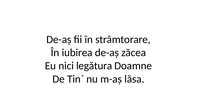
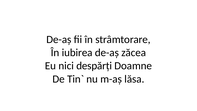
legătura: legătura -> despărți
